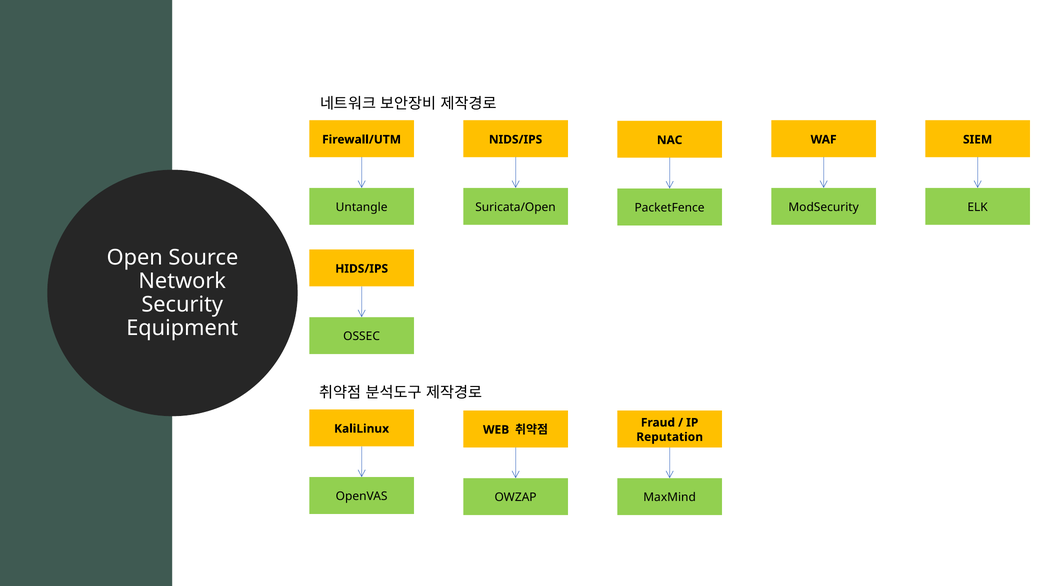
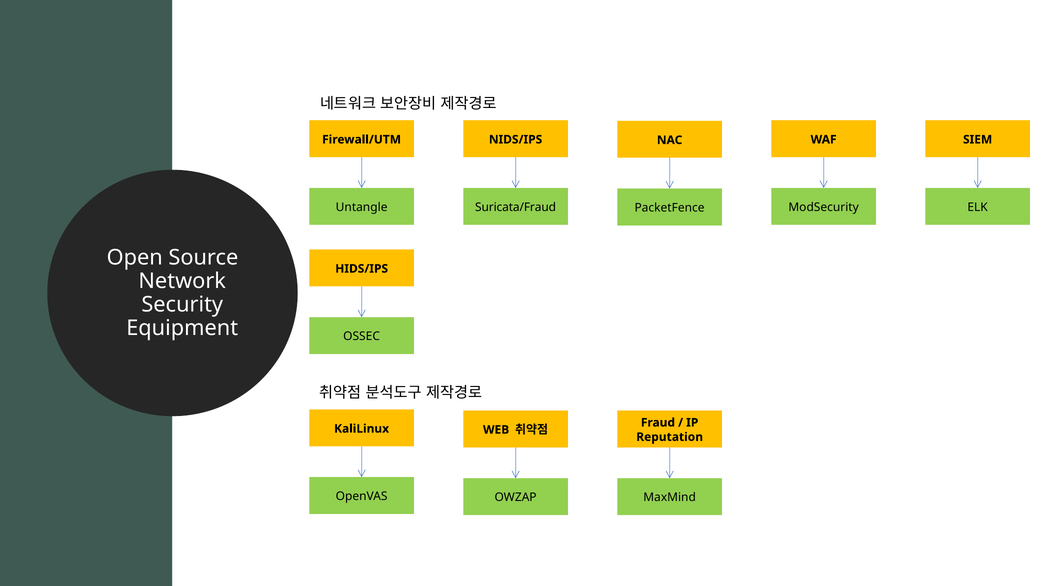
Suricata/Open: Suricata/Open -> Suricata/Fraud
